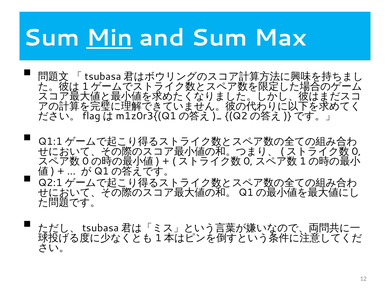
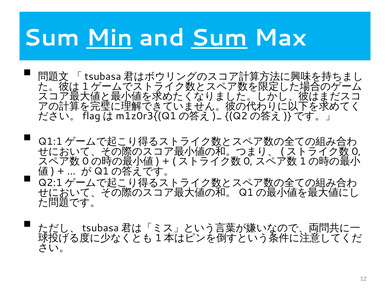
Sum at (219, 38) underline: none -> present
